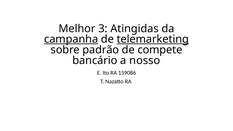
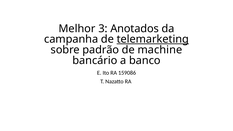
Atingidas: Atingidas -> Anotados
campanha underline: present -> none
compete: compete -> machine
nosso: nosso -> banco
